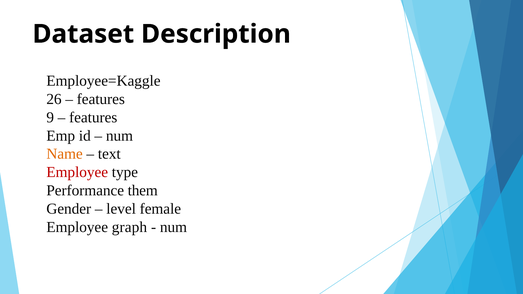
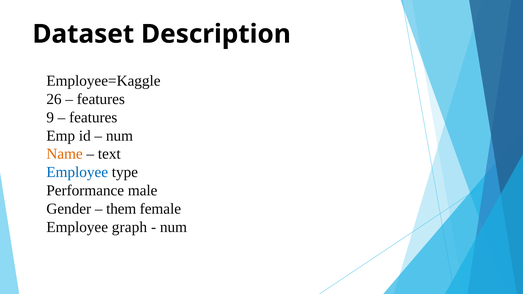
Employee at (77, 172) colour: red -> blue
them: them -> male
level: level -> them
